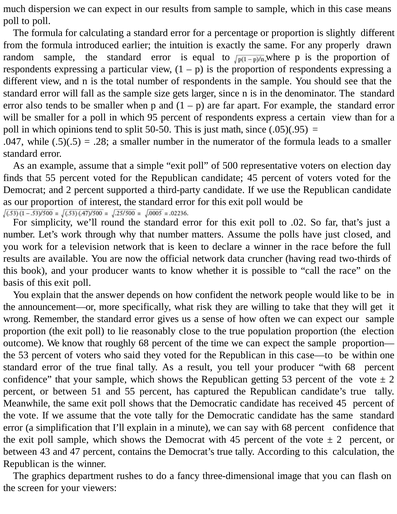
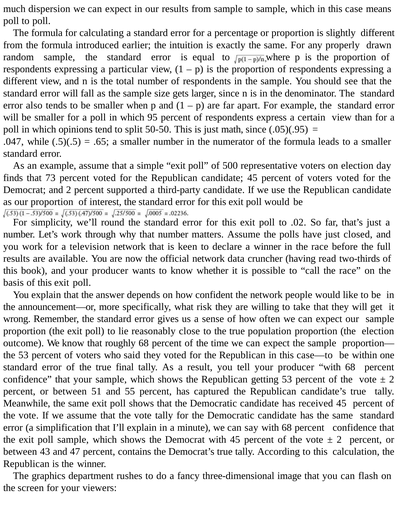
.28: .28 -> .65
that 55: 55 -> 73
